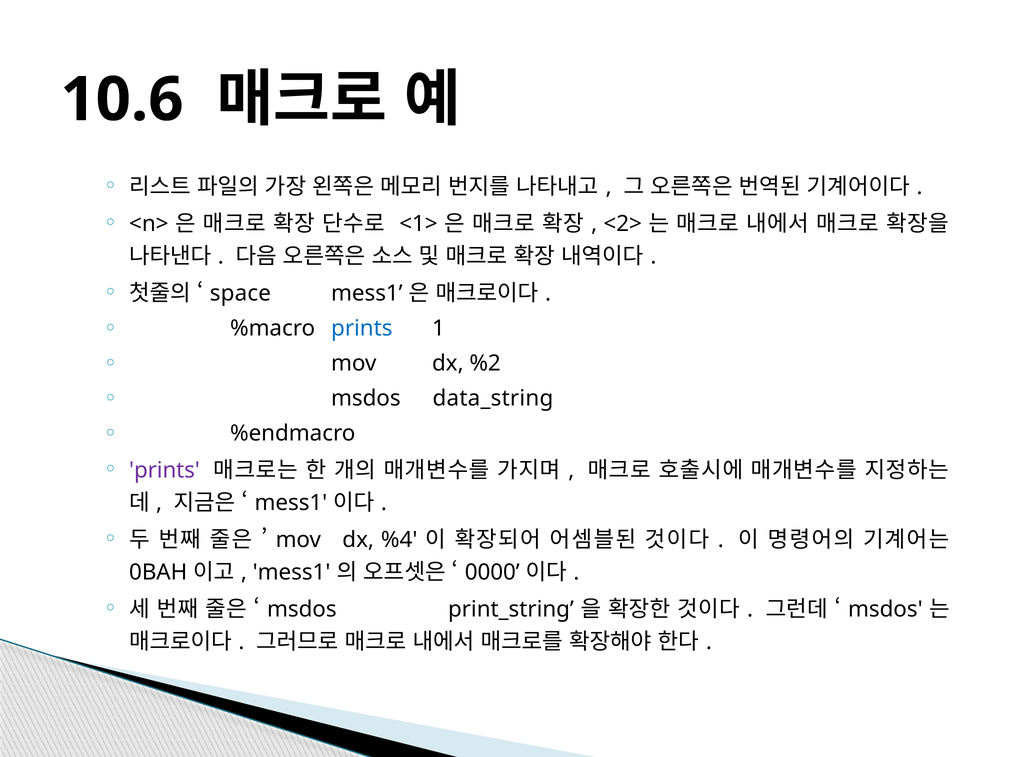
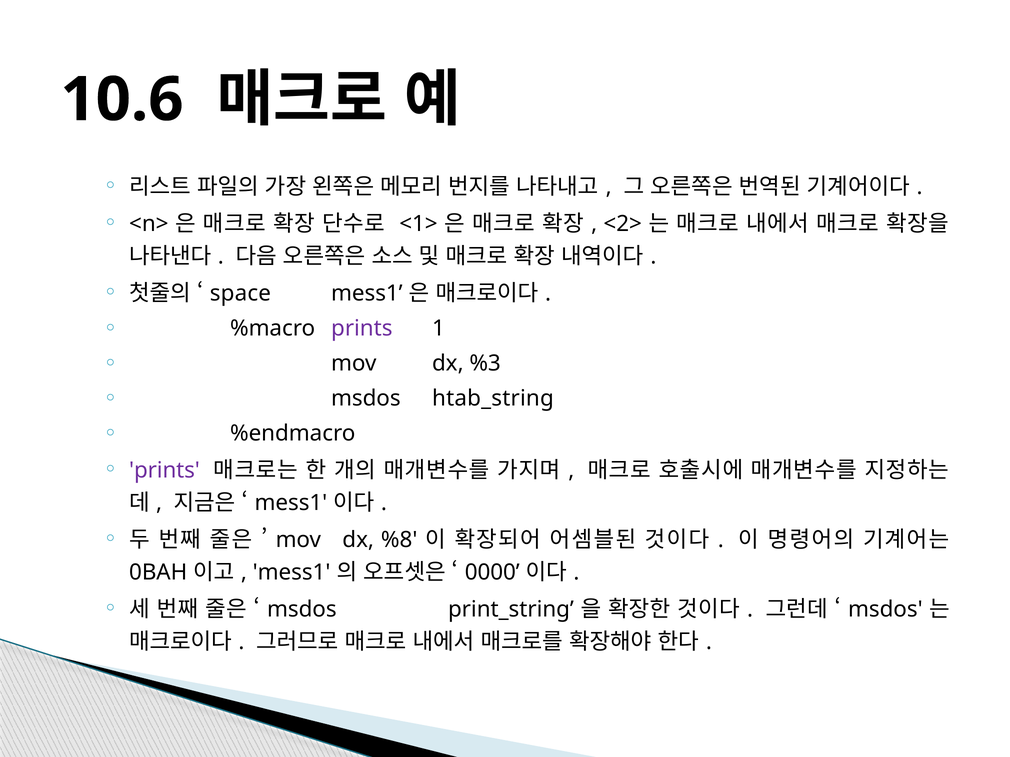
prints at (362, 329) colour: blue -> purple
%2: %2 -> %3
data_string: data_string -> htab_string
%4: %4 -> %8
